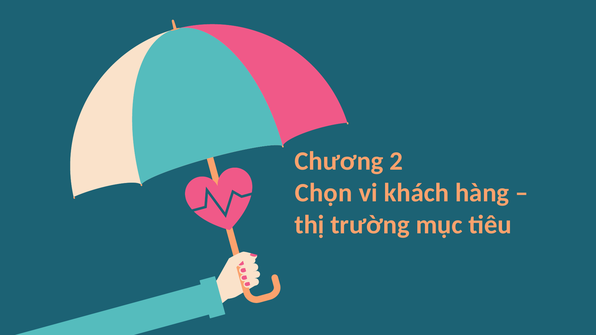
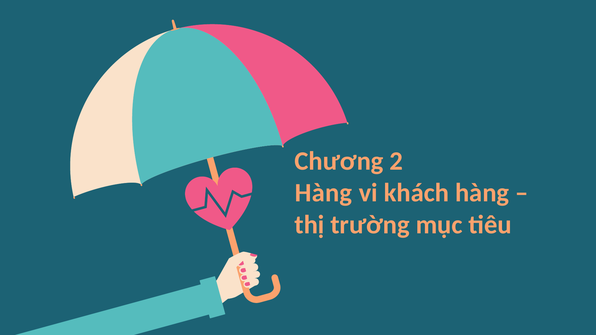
Chọn at (324, 193): Chọn -> Hàng
